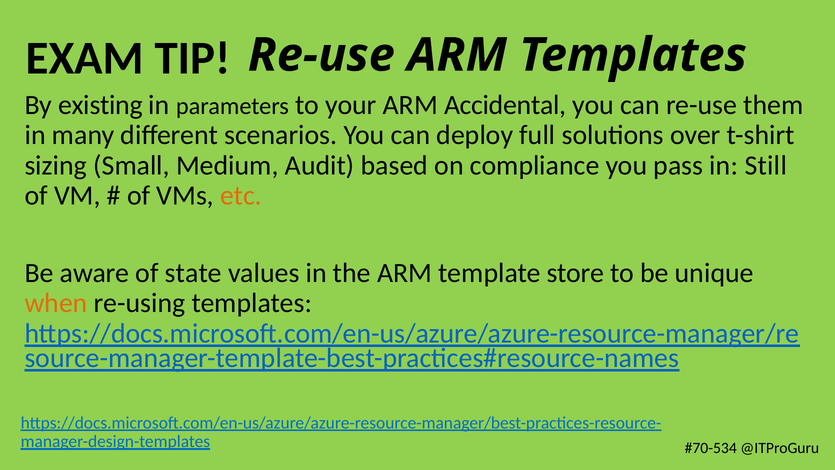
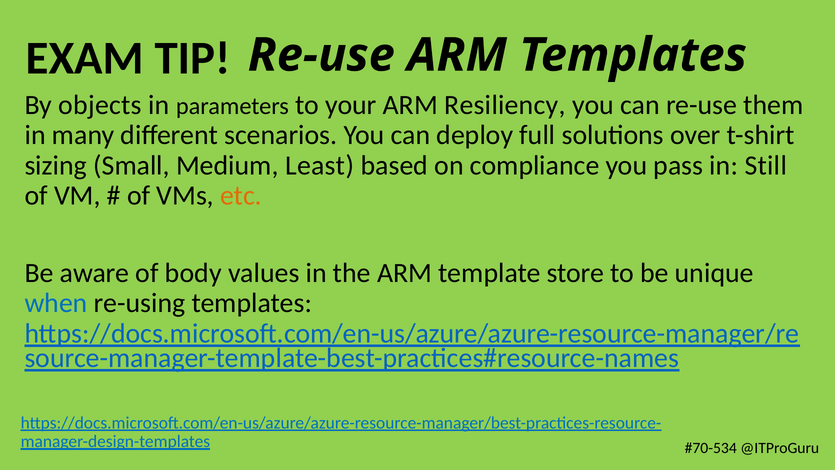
existing: existing -> objects
Accidental: Accidental -> Resiliency
Audit: Audit -> Least
state: state -> body
when colour: orange -> blue
